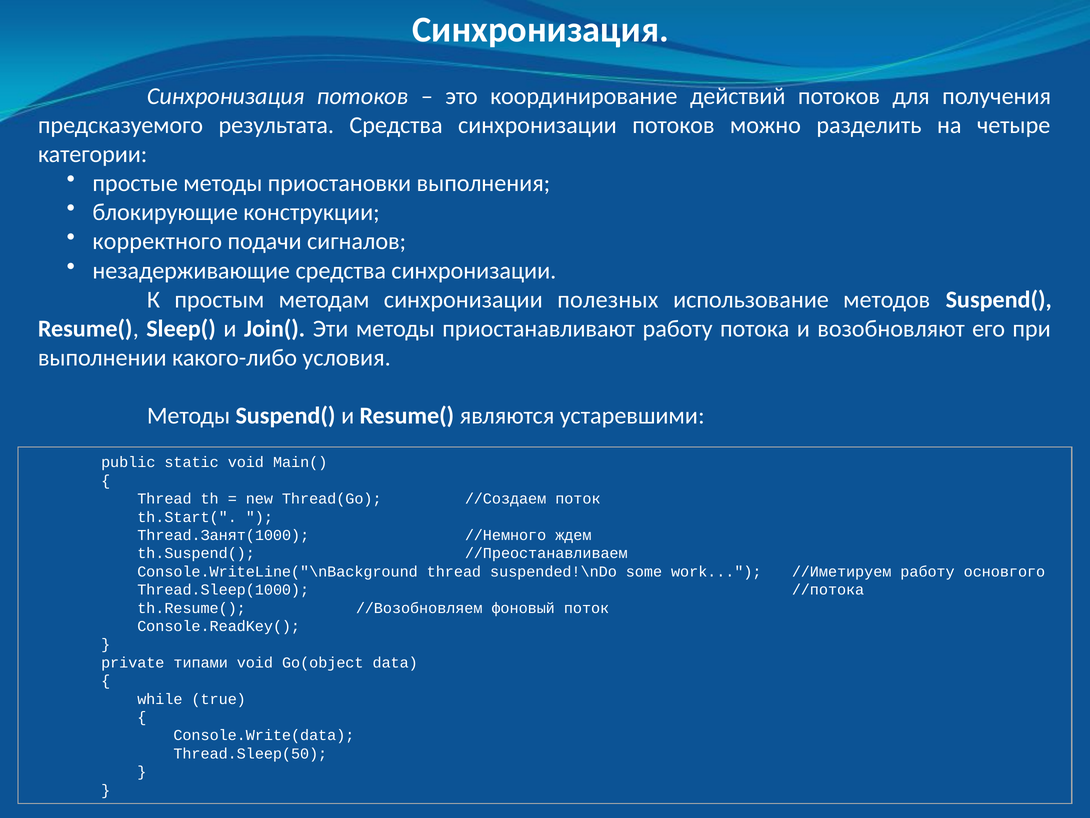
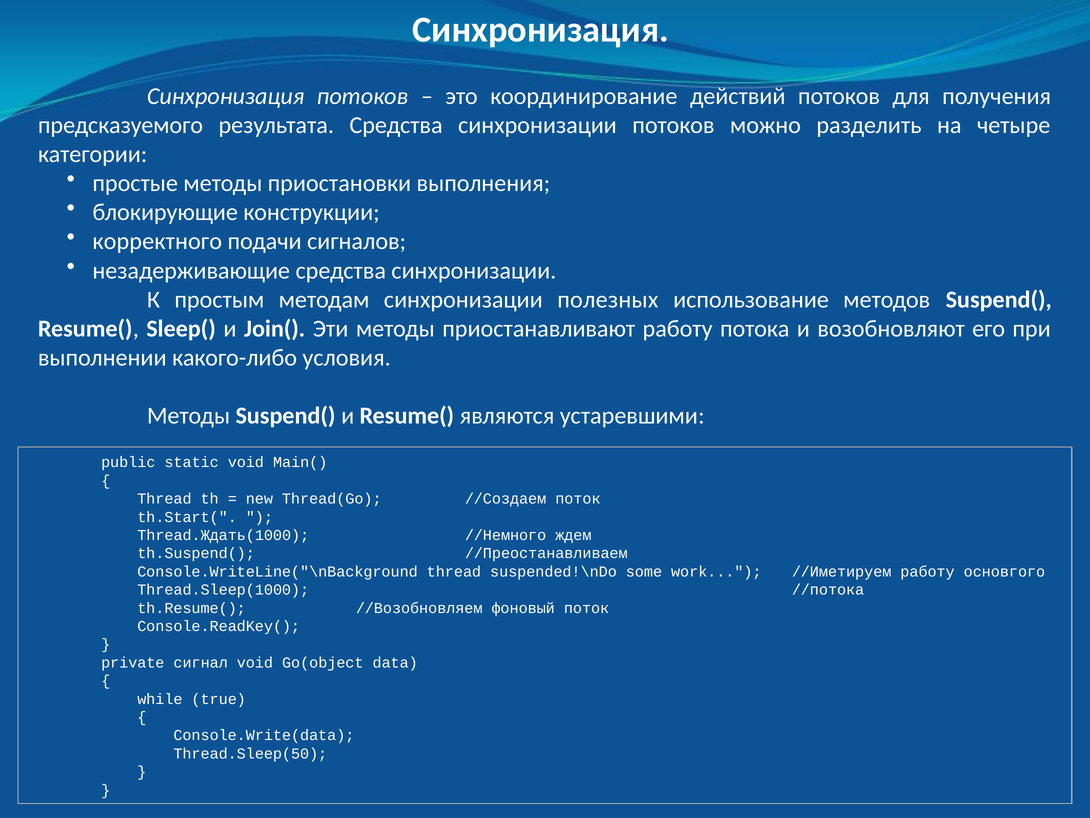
Thread.Занят(1000: Thread.Занят(1000 -> Thread.Ждать(1000
типами: типами -> сигнал
